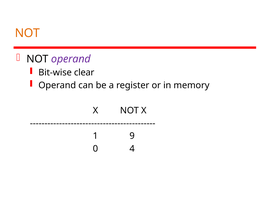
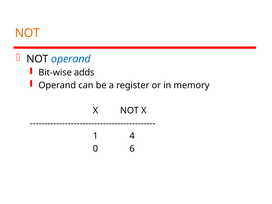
operand at (71, 59) colour: purple -> blue
clear: clear -> adds
9: 9 -> 4
4: 4 -> 6
